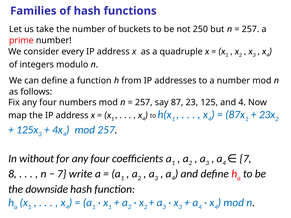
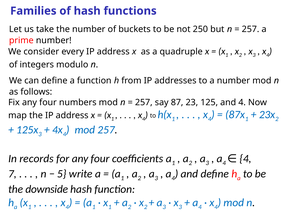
without: without -> records
4 7: 7 -> 4
8: 8 -> 7
7 at (62, 174): 7 -> 5
